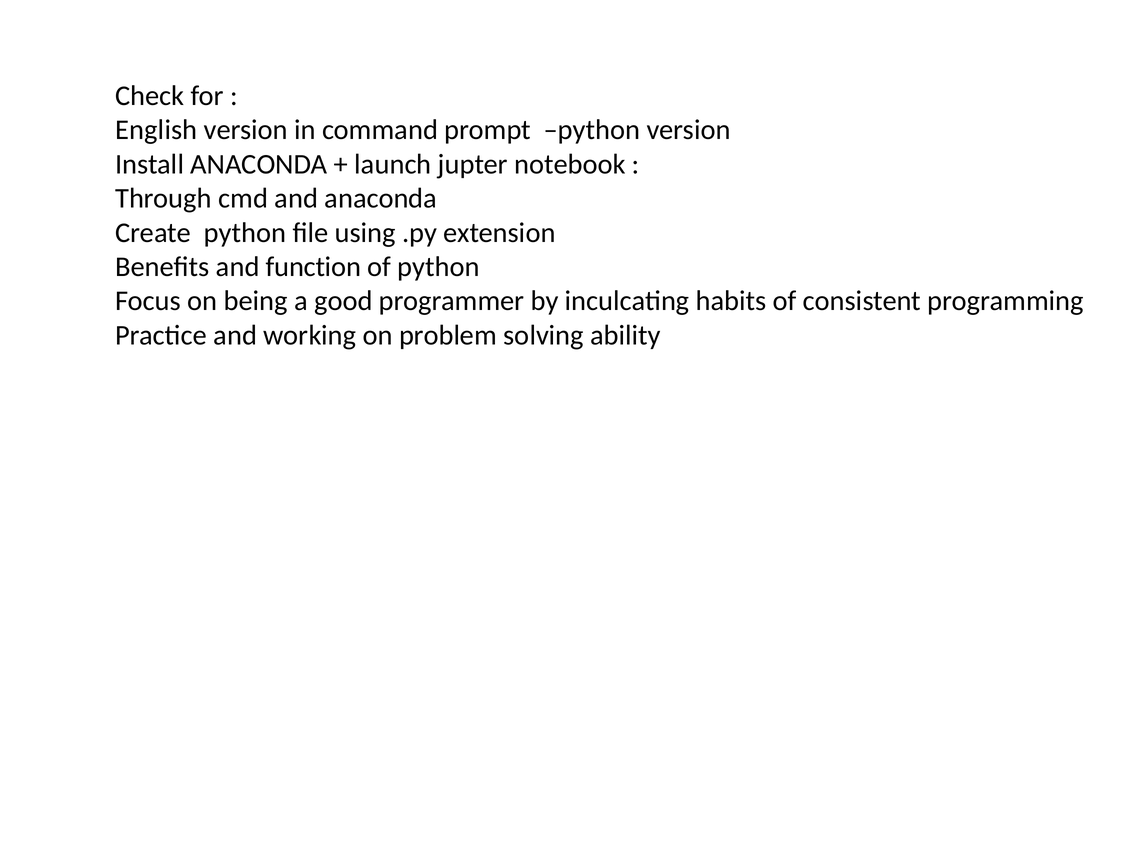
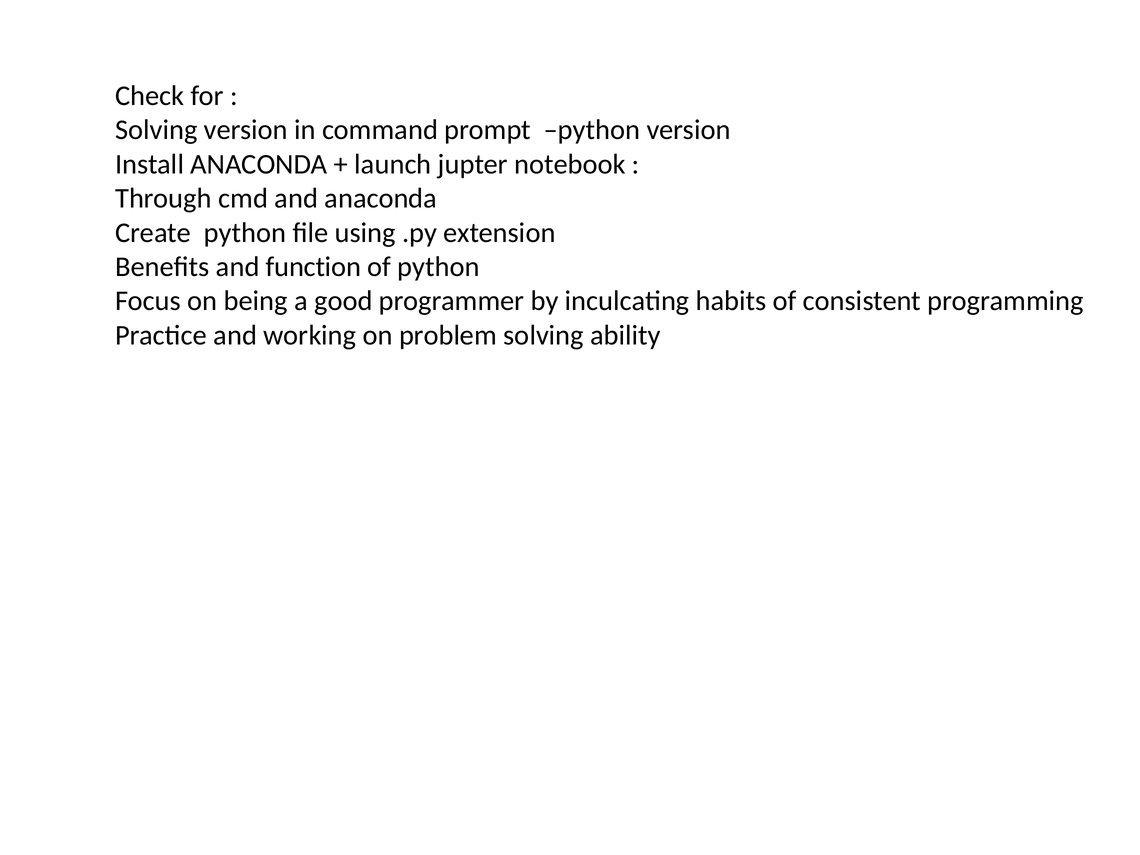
English at (156, 130): English -> Solving
